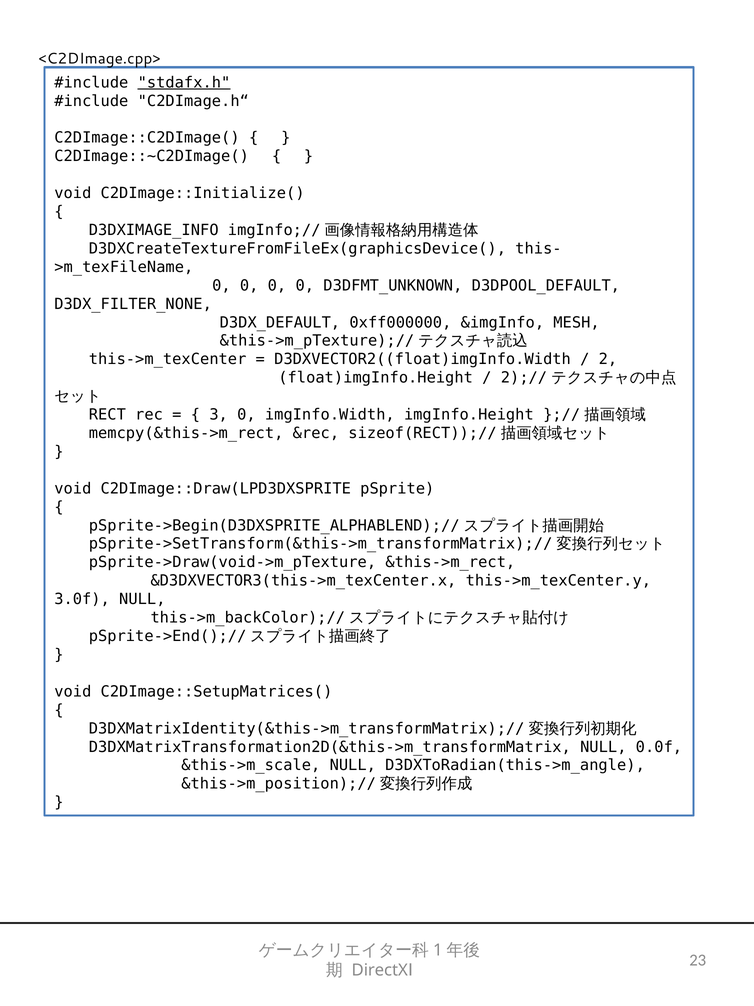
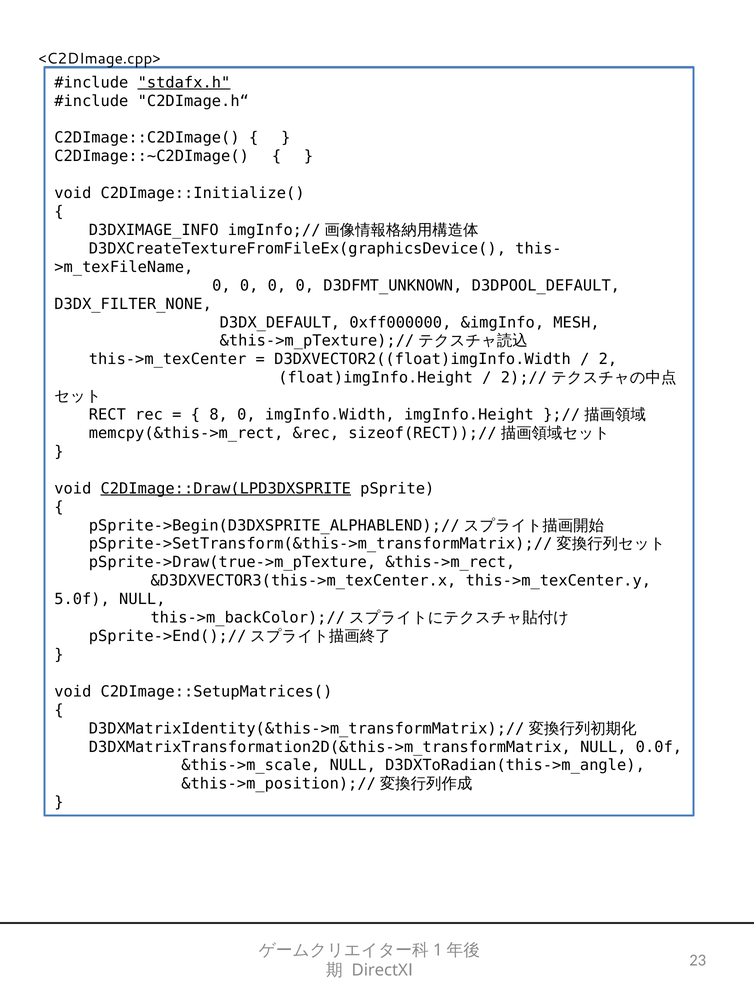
3: 3 -> 8
C2DImage::Draw(LPD3DXSPRITE underline: none -> present
pSprite->Draw(void->m_pTexture: pSprite->Draw(void->m_pTexture -> pSprite->Draw(true->m_pTexture
3.0f: 3.0f -> 5.0f
